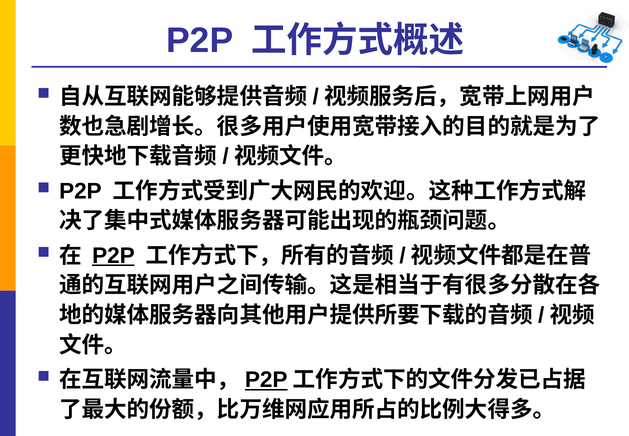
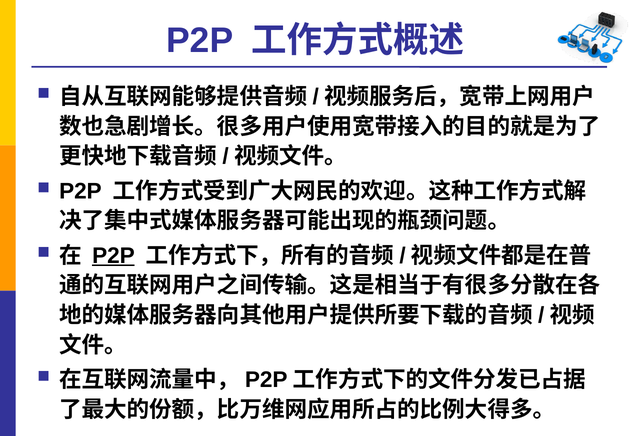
P2P at (266, 379) underline: present -> none
